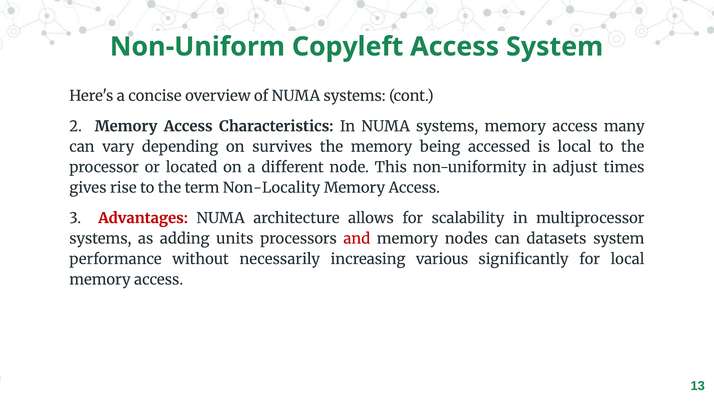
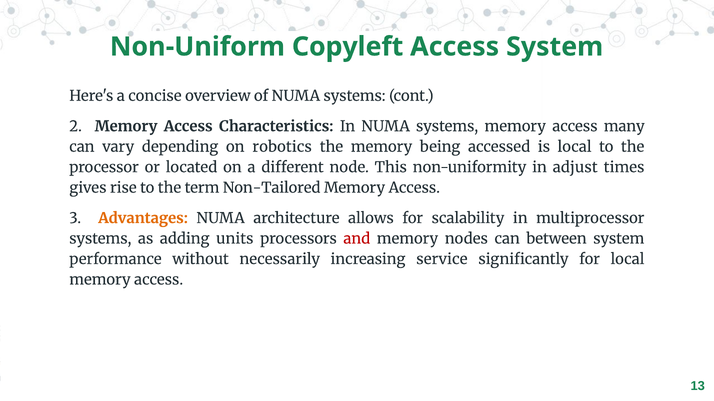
survives: survives -> robotics
Non-Locality: Non-Locality -> Non-Tailored
Advantages colour: red -> orange
datasets: datasets -> between
various: various -> service
